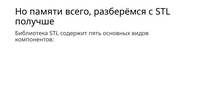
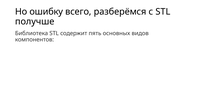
памяти: памяти -> ошибку
